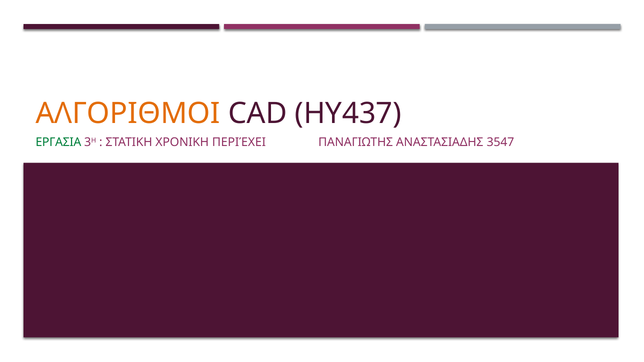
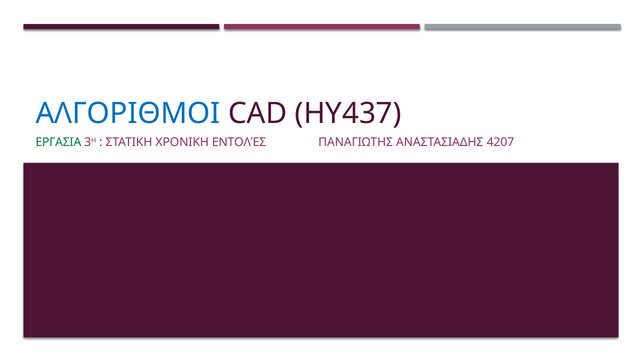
ΑΛΓΟΡΙΘΜΟΙ colour: orange -> blue
ΠΕΡΙΈΧΕΙ: ΠΕΡΙΈΧΕΙ -> ΕΝΤΟΛΈΣ
3547: 3547 -> 4207
